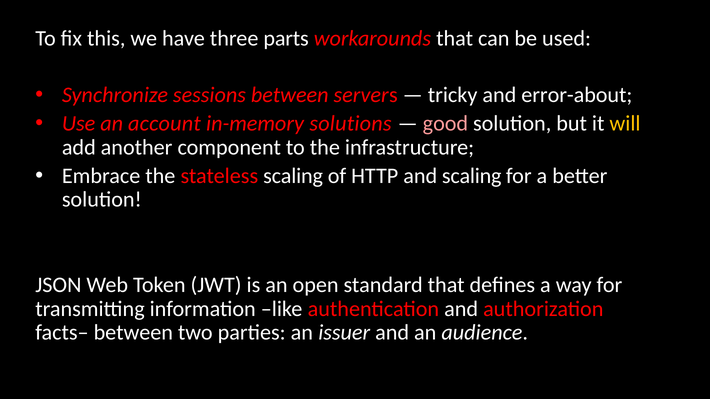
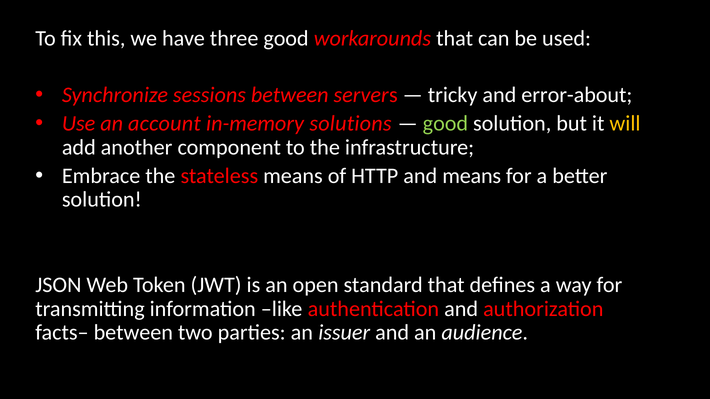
three parts: parts -> good
good at (445, 124) colour: pink -> light green
stateless scaling: scaling -> means
and scaling: scaling -> means
